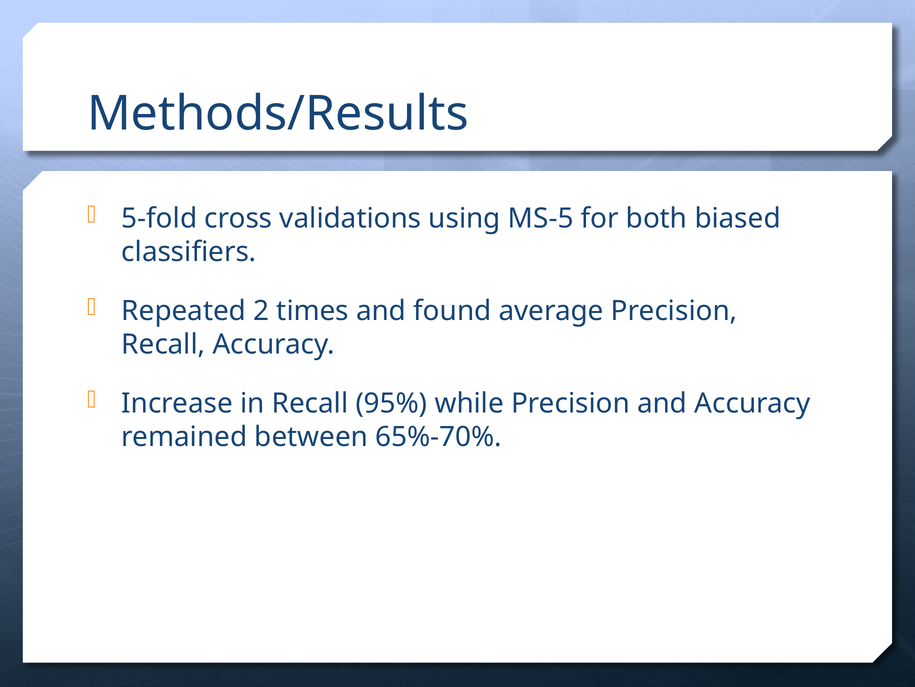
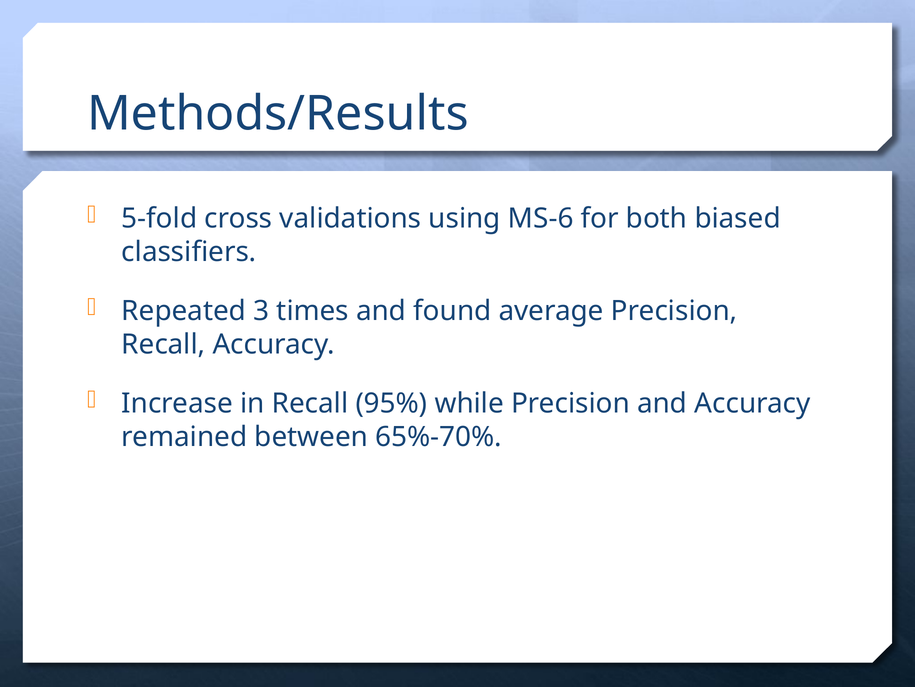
MS-5: MS-5 -> MS-6
2: 2 -> 3
